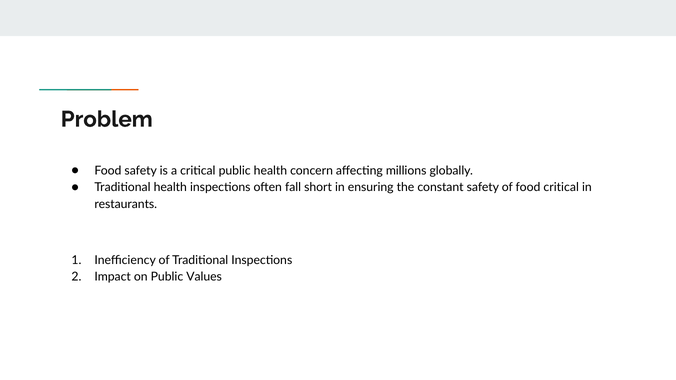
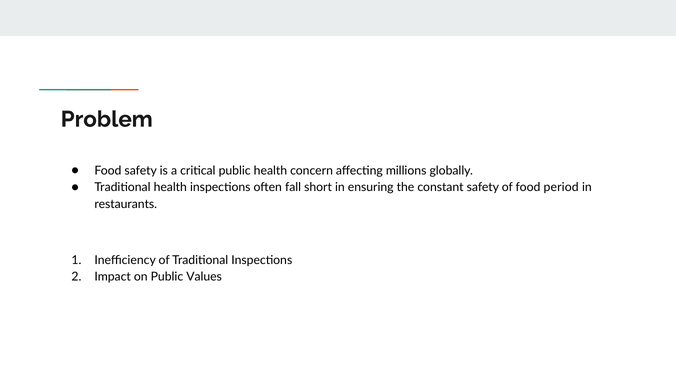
food critical: critical -> period
